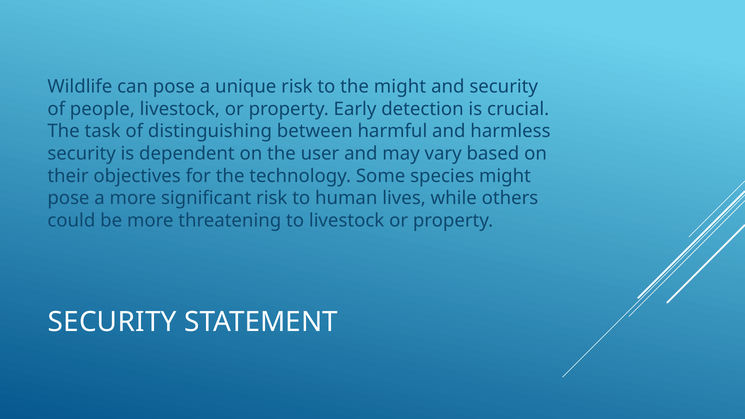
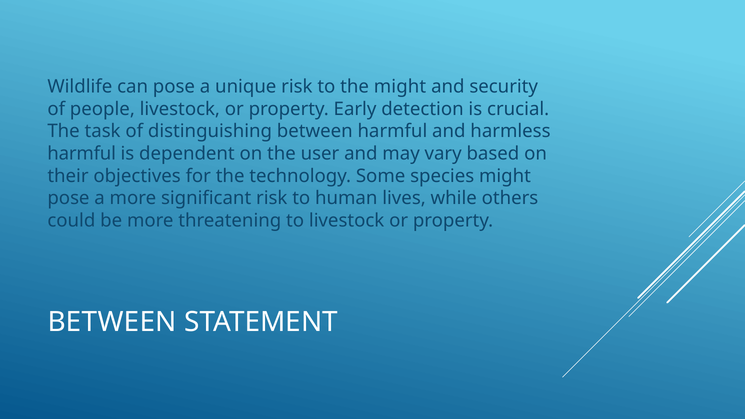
security at (82, 154): security -> harmful
SECURITY at (112, 322): SECURITY -> BETWEEN
